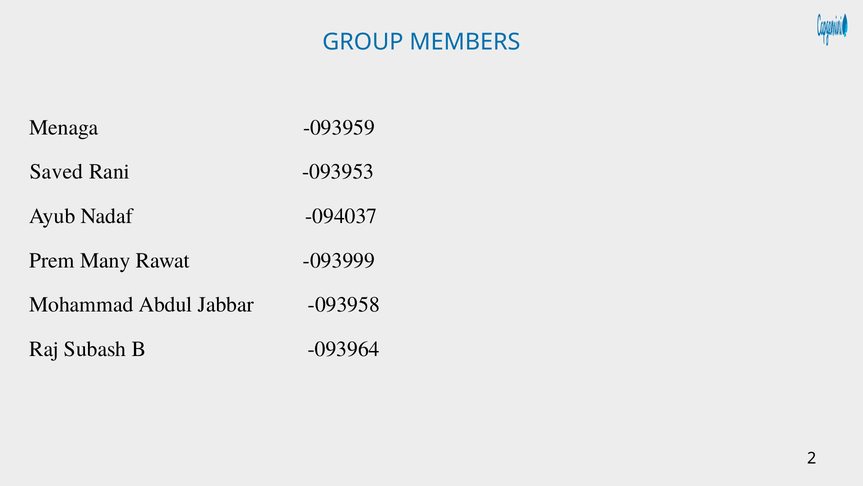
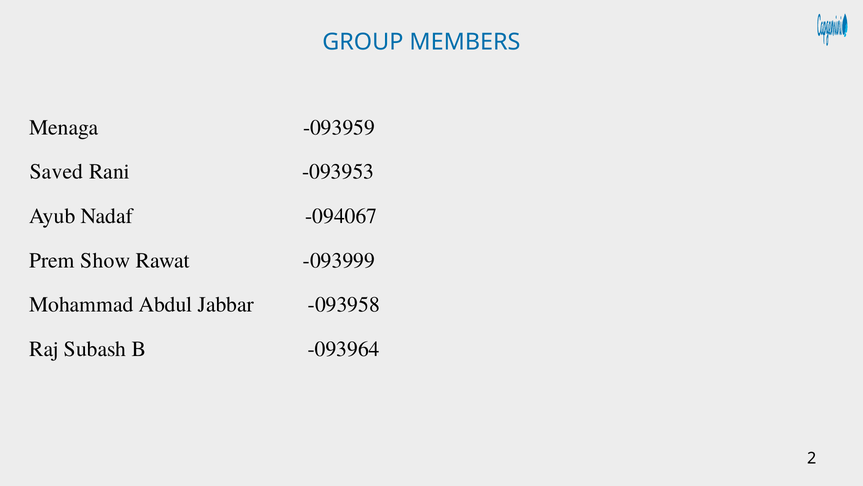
-094037: -094037 -> -094067
Many: Many -> Show
